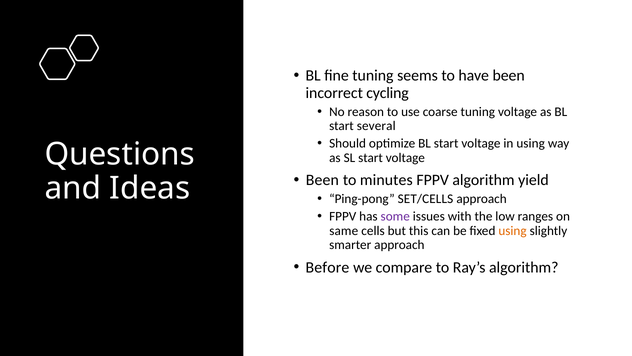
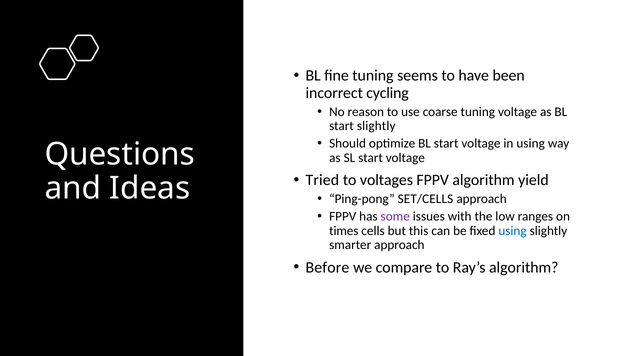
start several: several -> slightly
Been at (322, 180): Been -> Tried
minutes: minutes -> voltages
same: same -> times
using at (512, 231) colour: orange -> blue
